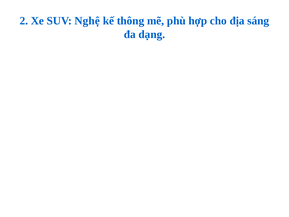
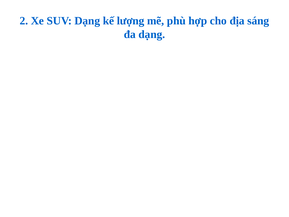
SUV Nghệ: Nghệ -> Dạng
thông: thông -> lượng
